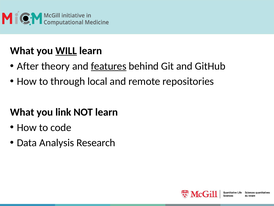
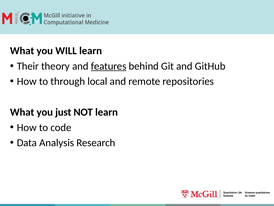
WILL underline: present -> none
After: After -> Their
link: link -> just
